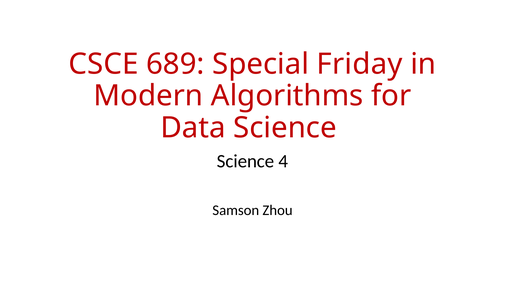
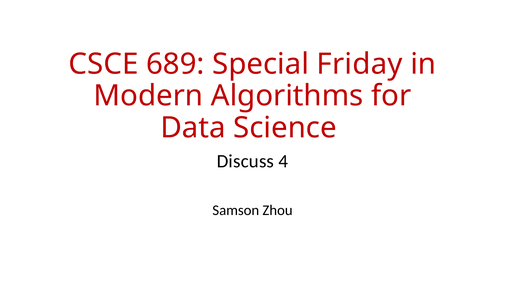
Science at (246, 161): Science -> Discuss
